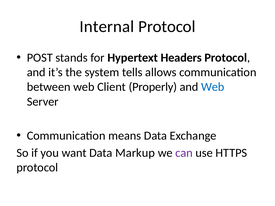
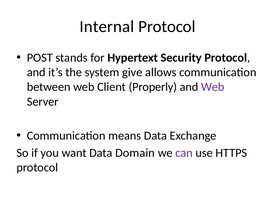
Headers: Headers -> Security
tells: tells -> give
Web at (213, 87) colour: blue -> purple
Markup: Markup -> Domain
